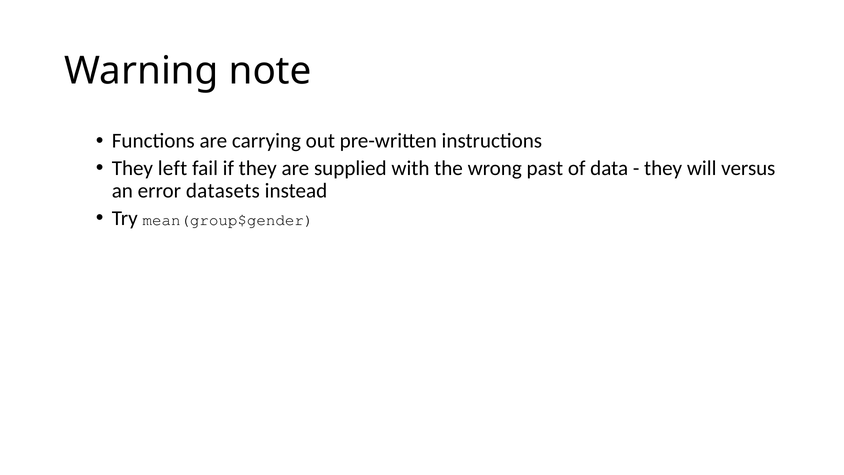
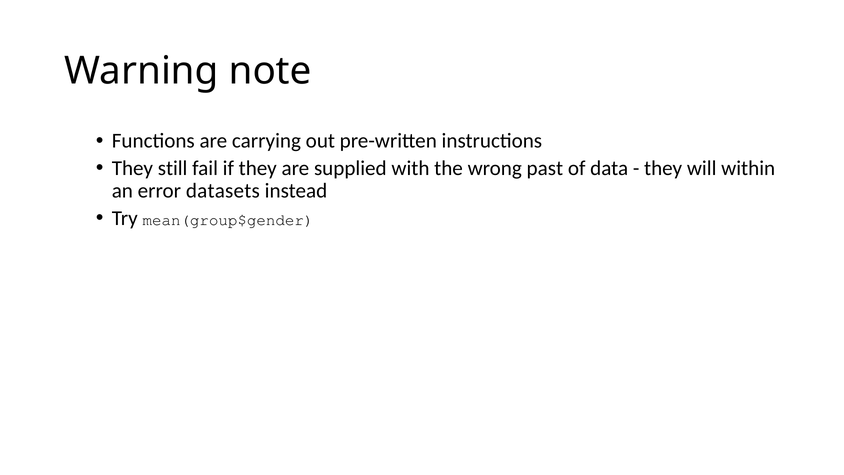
left: left -> still
versus: versus -> within
